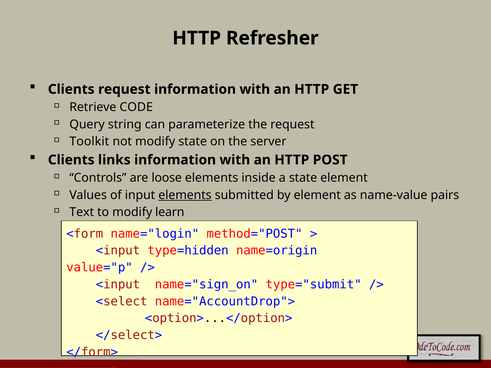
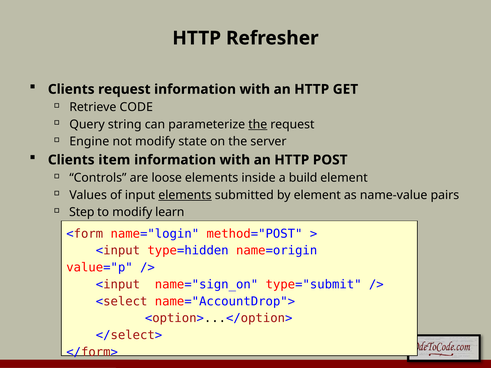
the at (258, 124) underline: none -> present
Toolkit: Toolkit -> Engine
links: links -> item
a state: state -> build
Text: Text -> Step
